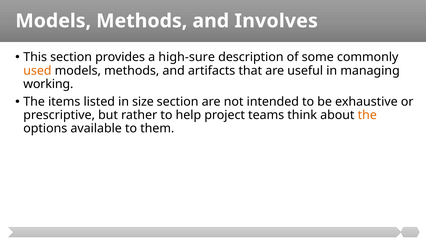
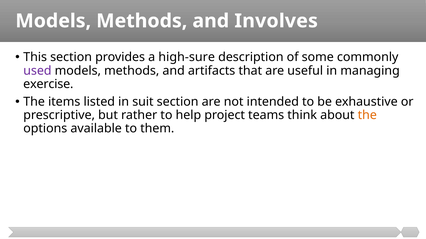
used colour: orange -> purple
working: working -> exercise
size: size -> suit
